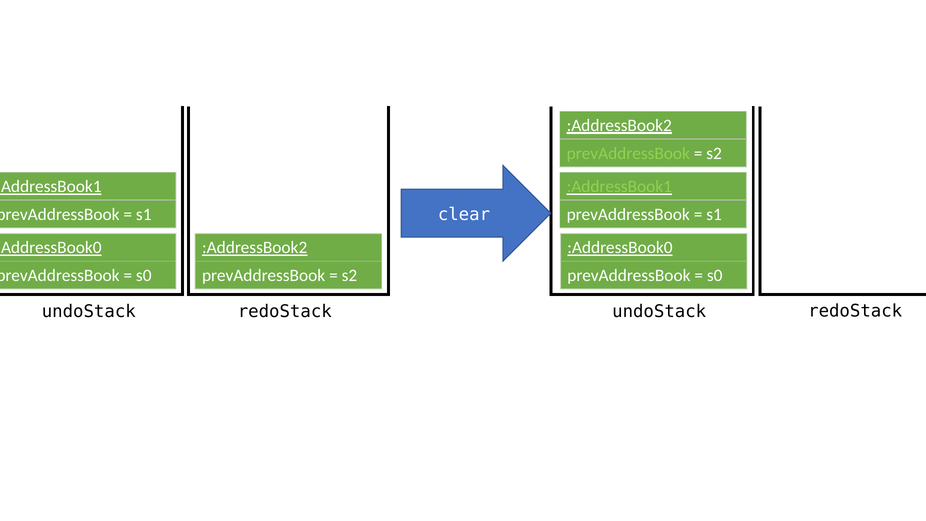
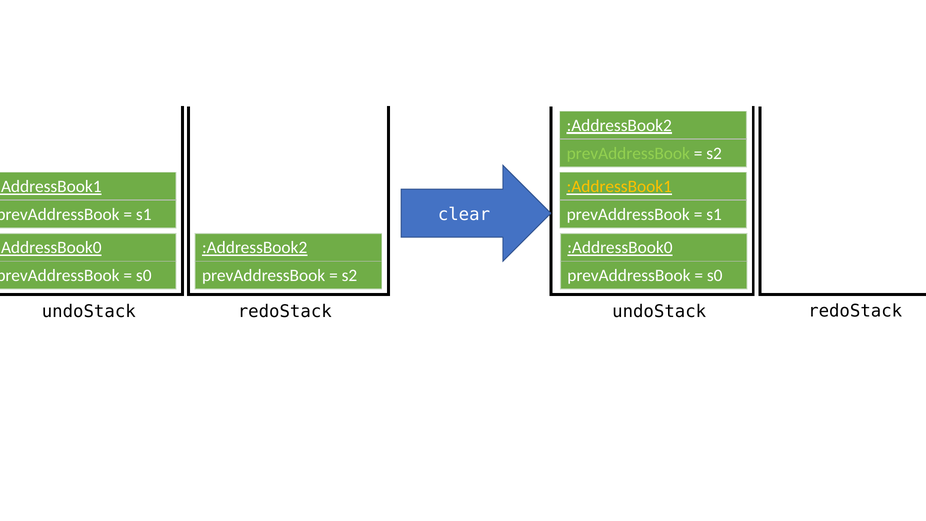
:AddressBook1 at (619, 187) colour: light green -> yellow
